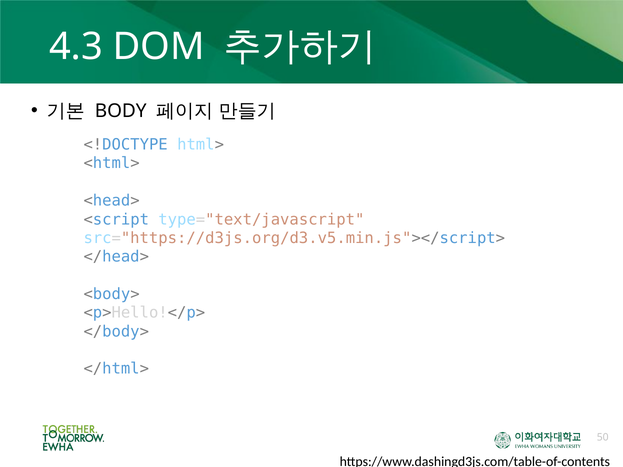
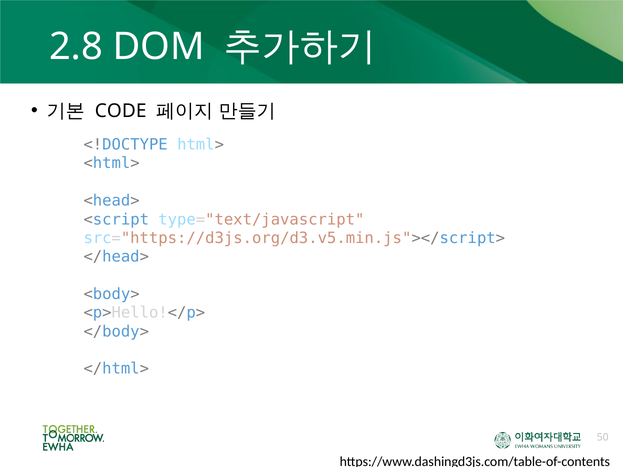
4.3: 4.3 -> 2.8
BODY: BODY -> CODE
